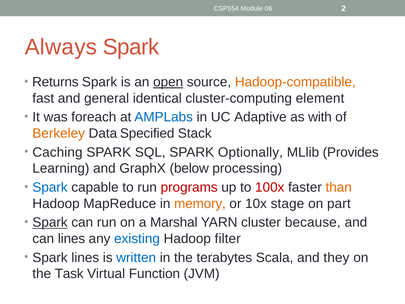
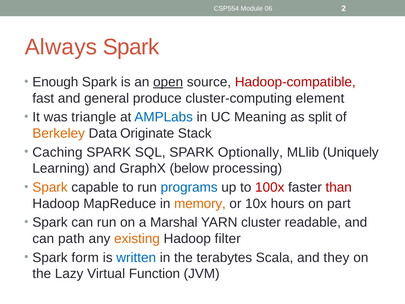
Returns: Returns -> Enough
Hadoop-compatible colour: orange -> red
identical: identical -> produce
foreach: foreach -> triangle
Adaptive: Adaptive -> Meaning
with: with -> split
Specified: Specified -> Originate
Provides: Provides -> Uniquely
Spark at (50, 187) colour: blue -> orange
programs colour: red -> blue
than colour: orange -> red
stage: stage -> hours
Spark at (50, 222) underline: present -> none
because: because -> readable
can lines: lines -> path
existing colour: blue -> orange
Spark lines: lines -> form
Task: Task -> Lazy
